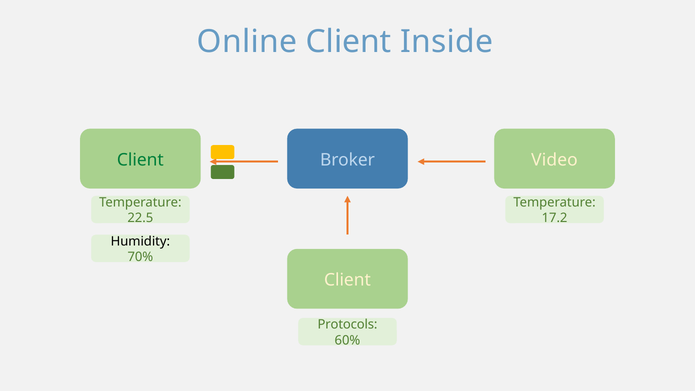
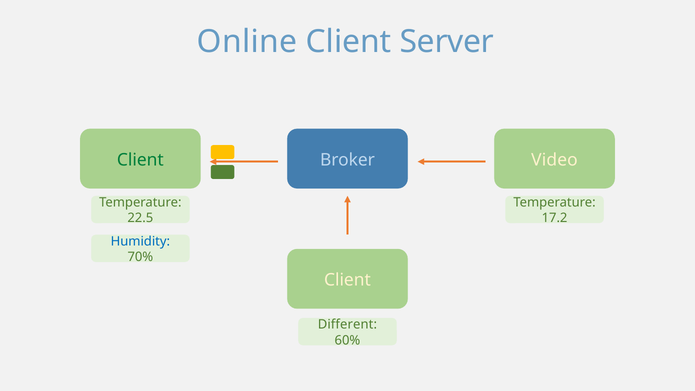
Inside: Inside -> Server
Humidity colour: black -> blue
Protocols: Protocols -> Different
